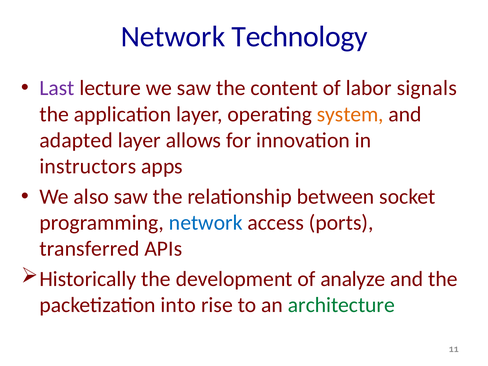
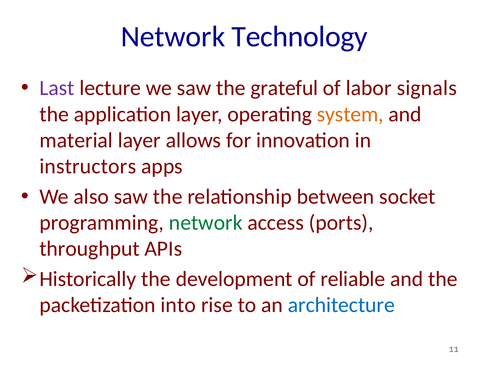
content: content -> grateful
adapted: adapted -> material
network at (206, 223) colour: blue -> green
transferred: transferred -> throughput
analyze: analyze -> reliable
architecture colour: green -> blue
